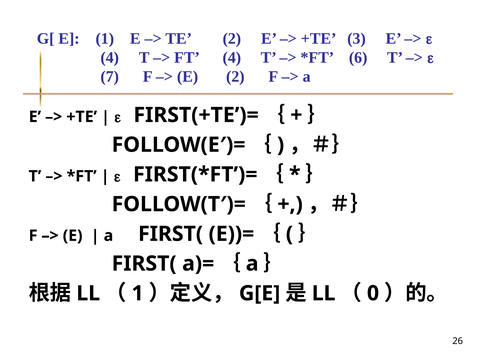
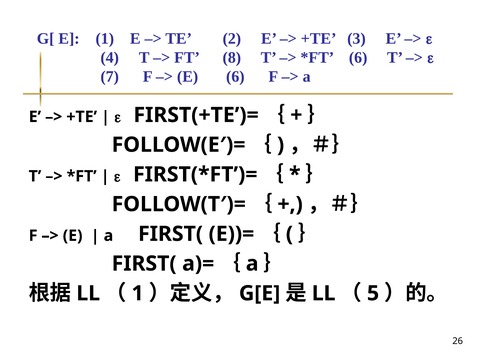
FT 4: 4 -> 8
E 2: 2 -> 6
0: 0 -> 5
